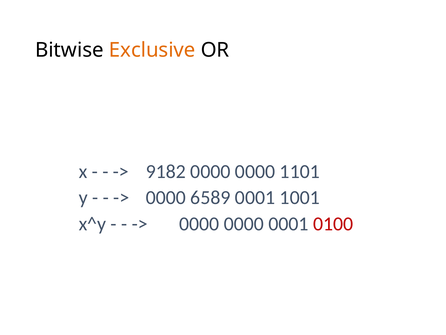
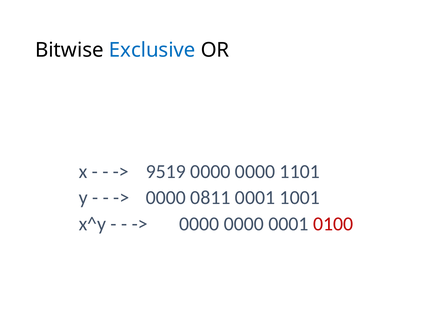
Exclusive colour: orange -> blue
9182: 9182 -> 9519
6589: 6589 -> 0811
